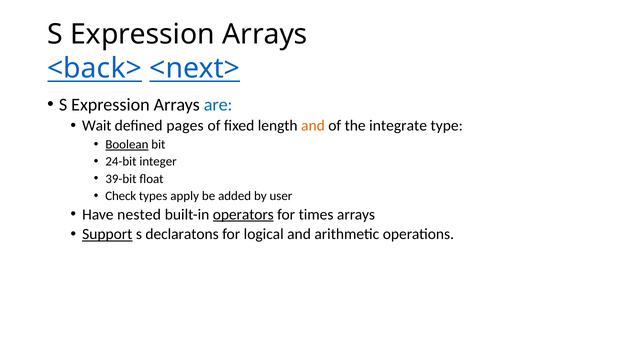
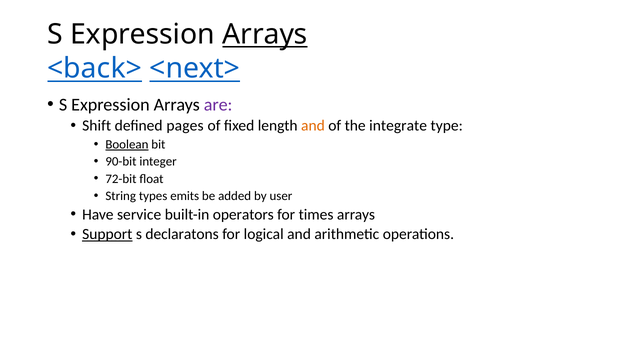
Arrays at (265, 35) underline: none -> present
are colour: blue -> purple
Wait: Wait -> Shift
24-bit: 24-bit -> 90-bit
39-bit: 39-bit -> 72-bit
Check: Check -> String
apply: apply -> emits
nested: nested -> service
operators underline: present -> none
